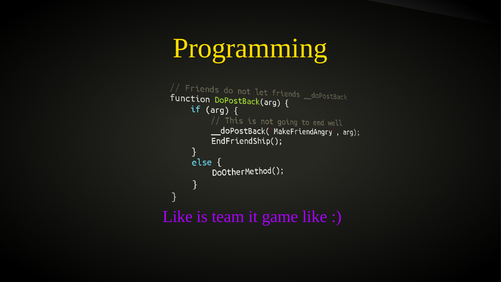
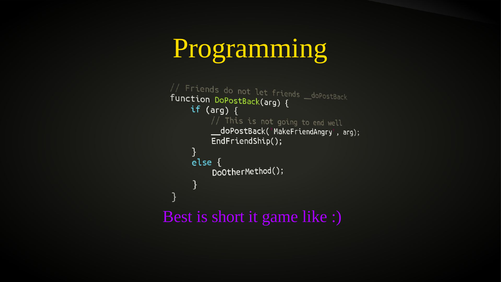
Like at (178, 217): Like -> Best
team: team -> short
